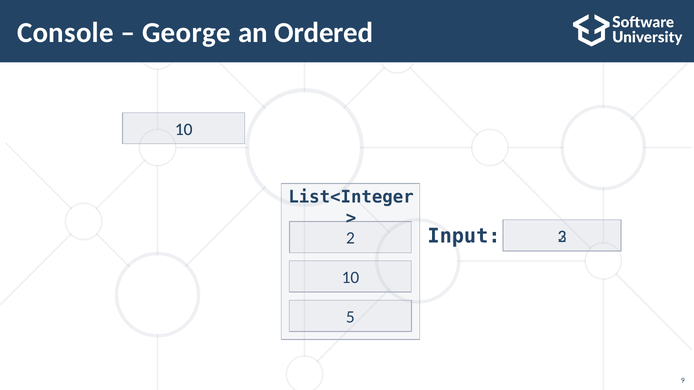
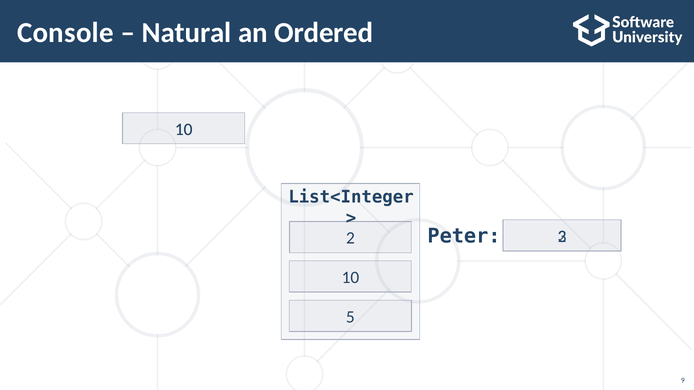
George: George -> Natural
Input: Input -> Peter
